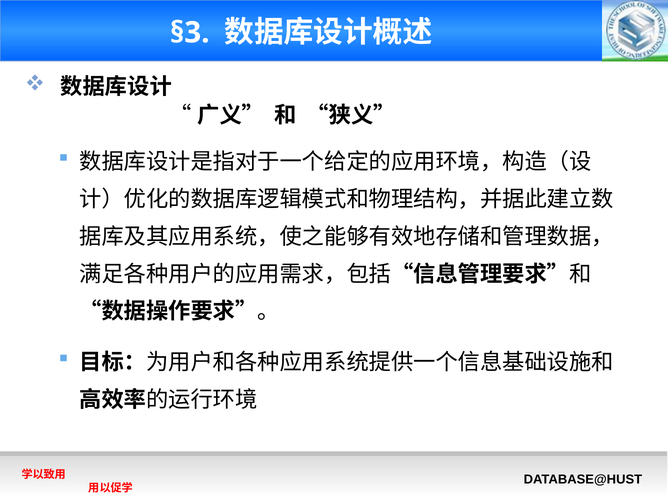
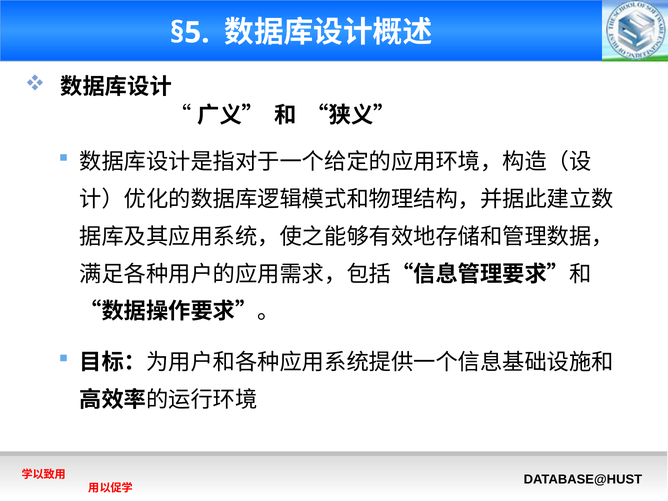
§3: §3 -> §5
